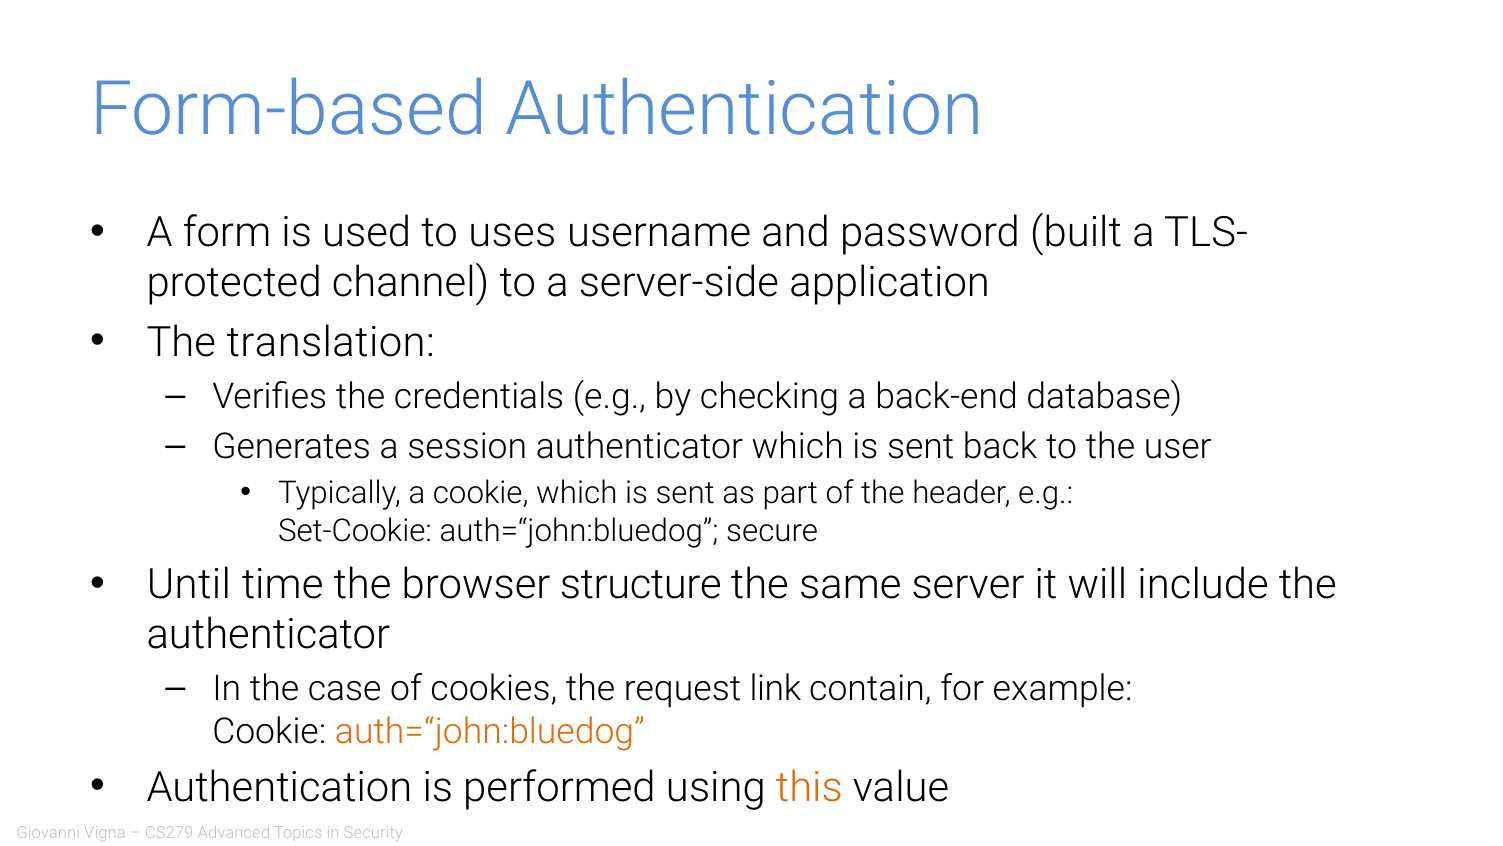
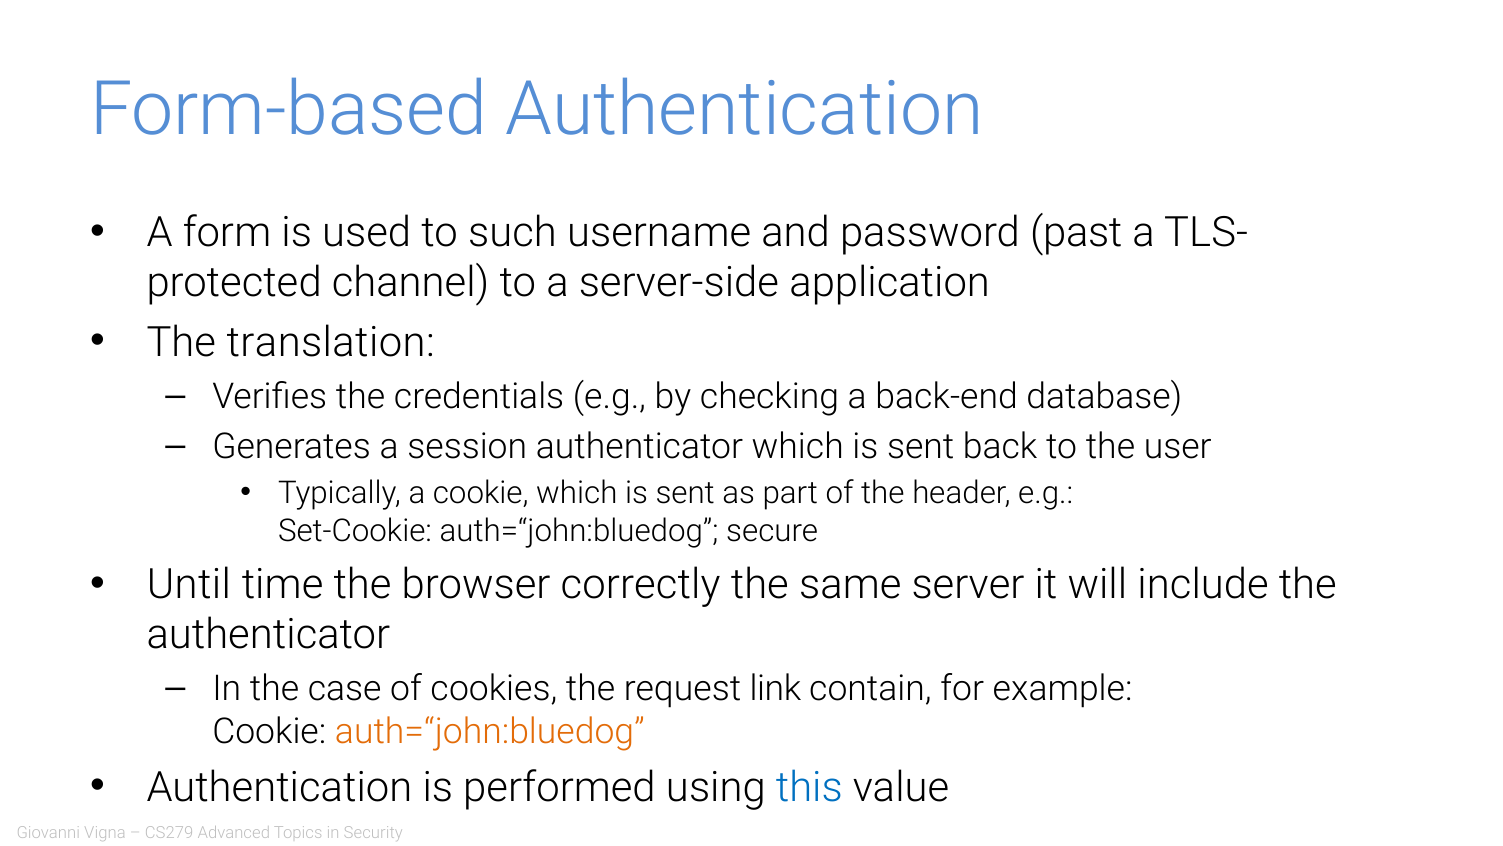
uses: uses -> such
built: built -> past
structure: structure -> correctly
this colour: orange -> blue
